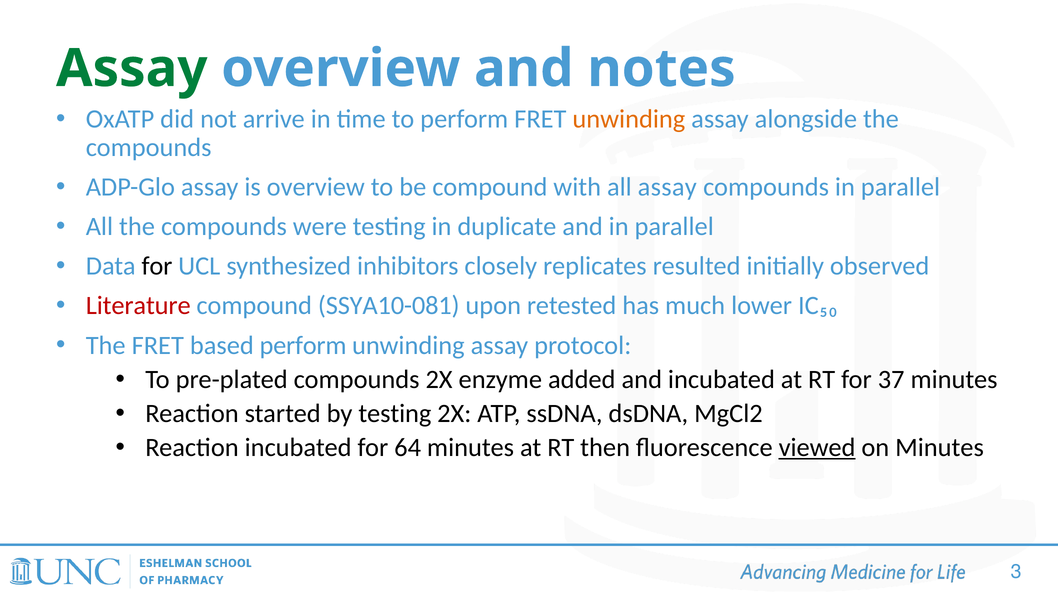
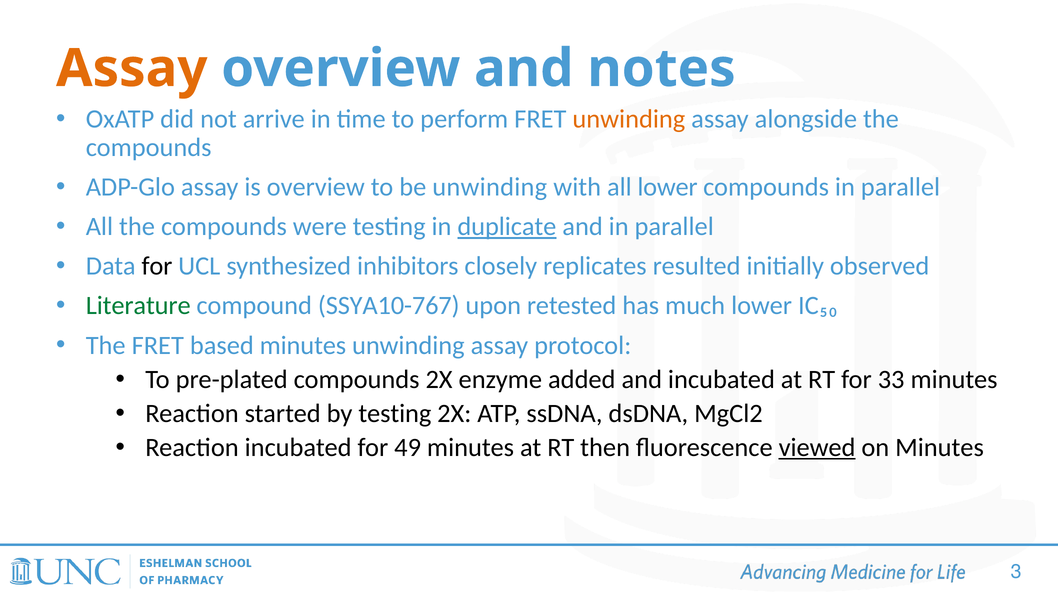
Assay at (132, 69) colour: green -> orange
be compound: compound -> unwinding
all assay: assay -> lower
duplicate underline: none -> present
Literature colour: red -> green
SSYA10-081: SSYA10-081 -> SSYA10-767
based perform: perform -> minutes
37: 37 -> 33
64: 64 -> 49
